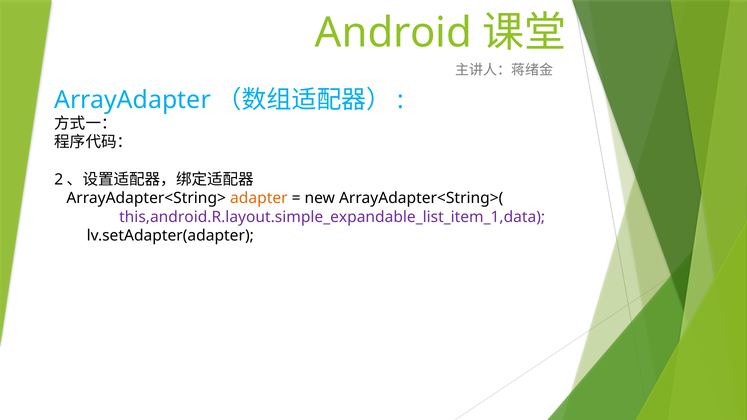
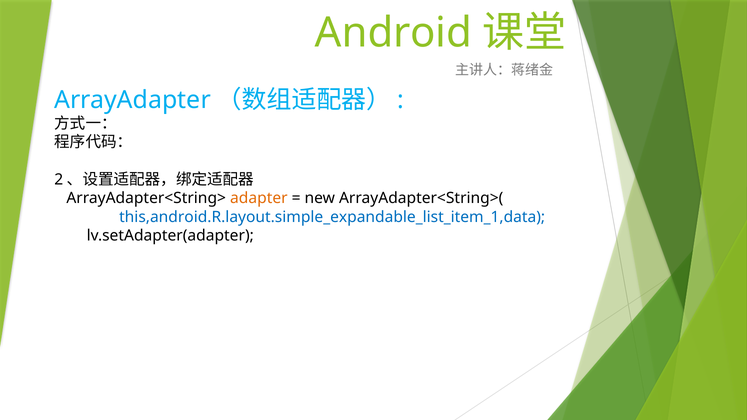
this,android.R.layout.simple_expandable_list_item_1,data colour: purple -> blue
